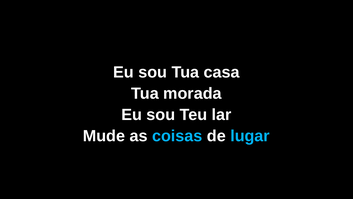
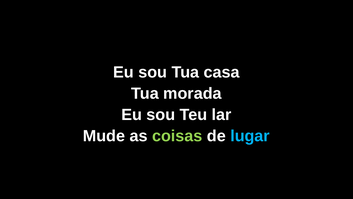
coisas colour: light blue -> light green
